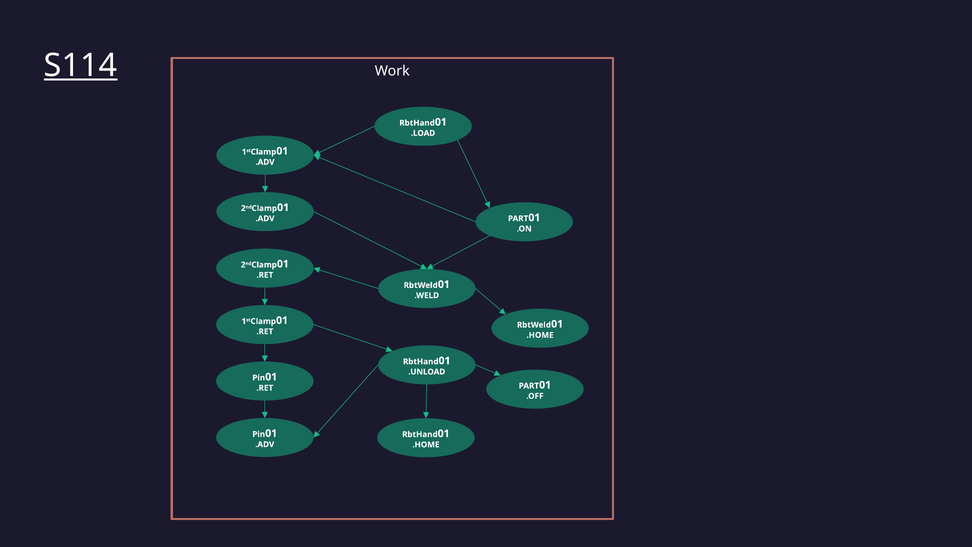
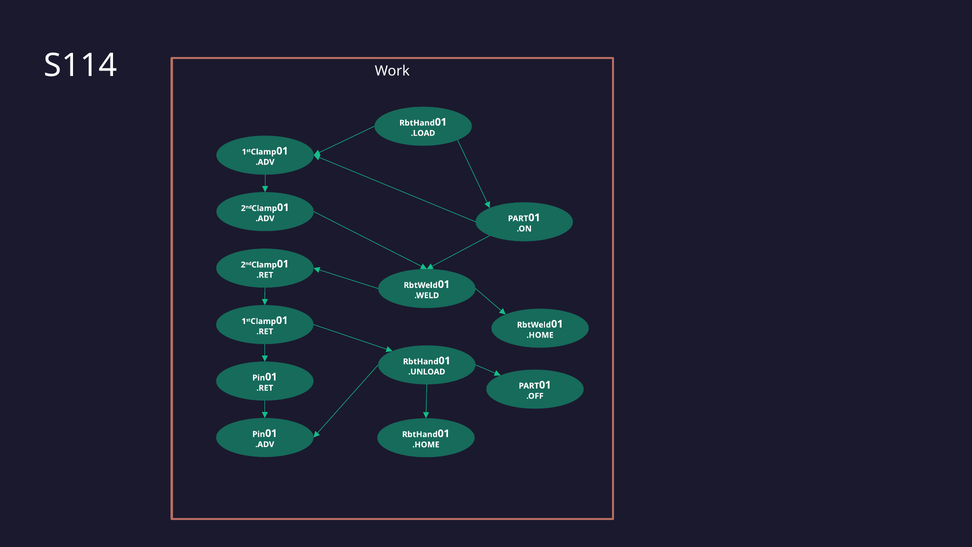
S114 underline: present -> none
